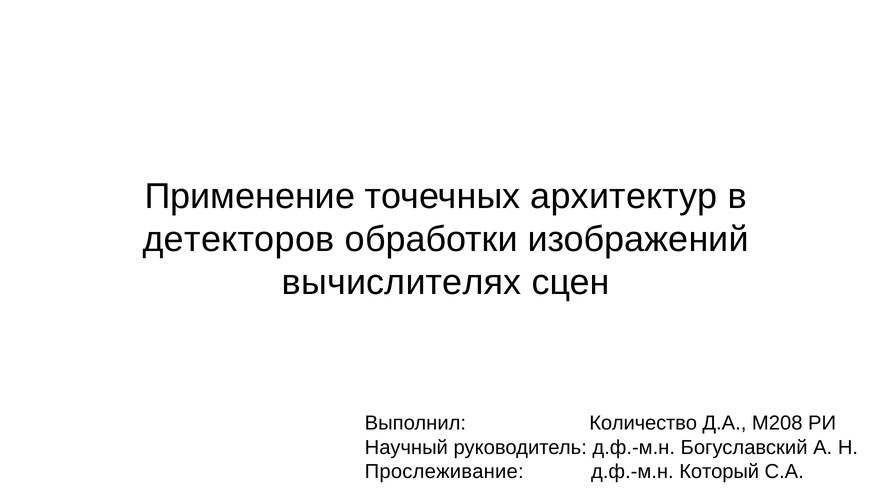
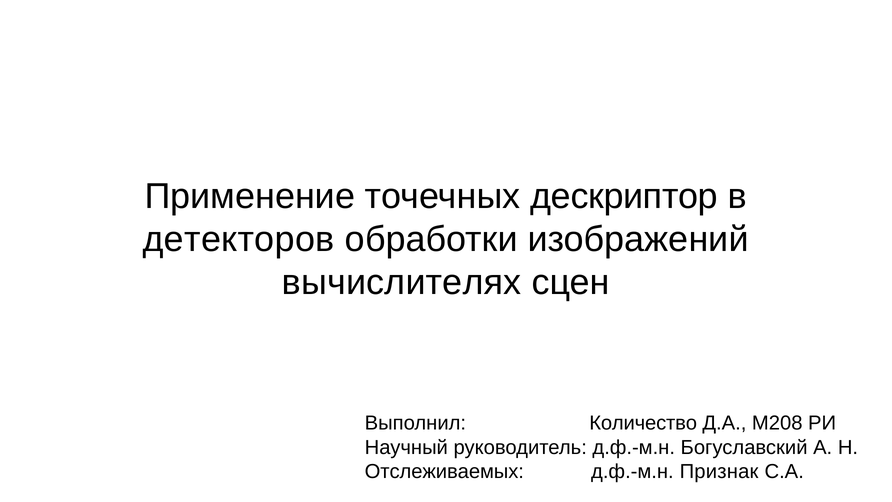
архитектур: архитектур -> дескриптор
Прослеживание: Прослеживание -> Отслеживаемых
Который: Который -> Признак
